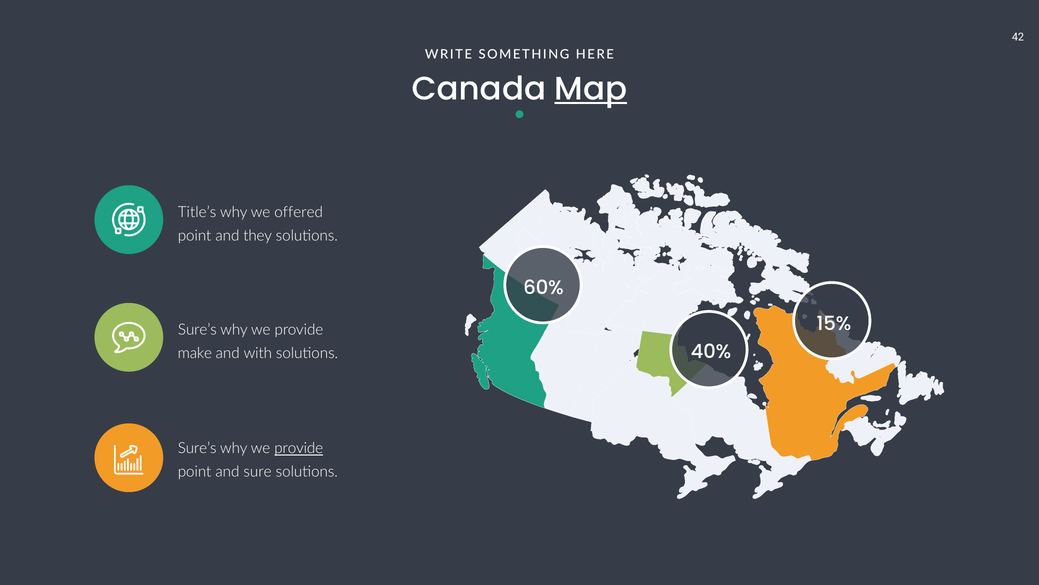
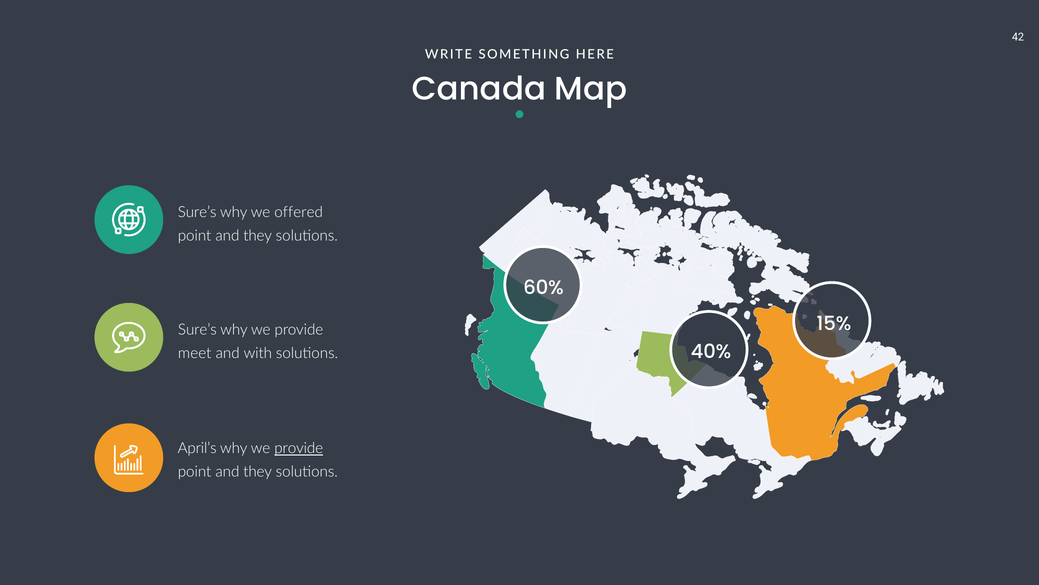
Map underline: present -> none
Title’s at (197, 212): Title’s -> Sure’s
make: make -> meet
Sure’s at (197, 448): Sure’s -> April’s
sure at (258, 471): sure -> they
